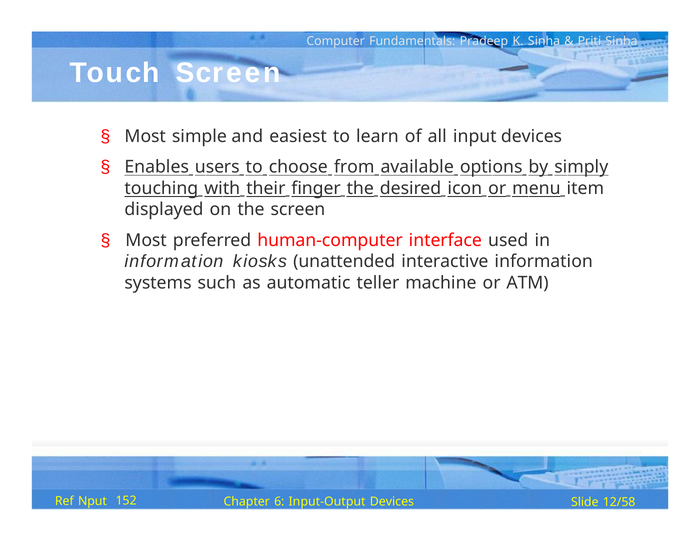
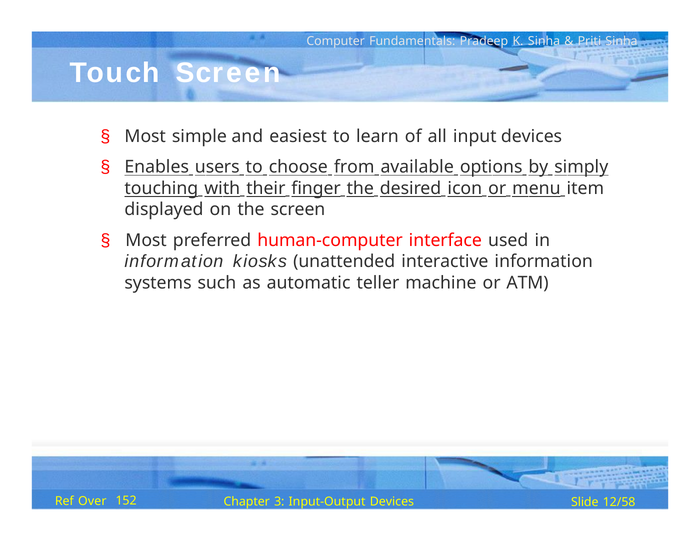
Nput: Nput -> Over
6: 6 -> 3
